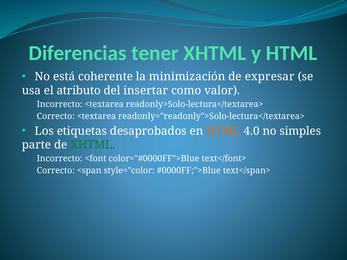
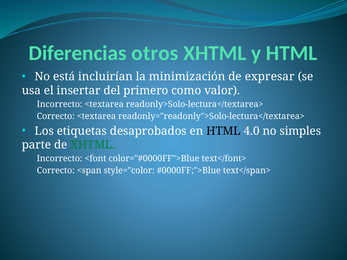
tener: tener -> otros
coherente: coherente -> incluirían
atributo: atributo -> insertar
insertar: insertar -> primero
HTML at (224, 131) colour: orange -> black
